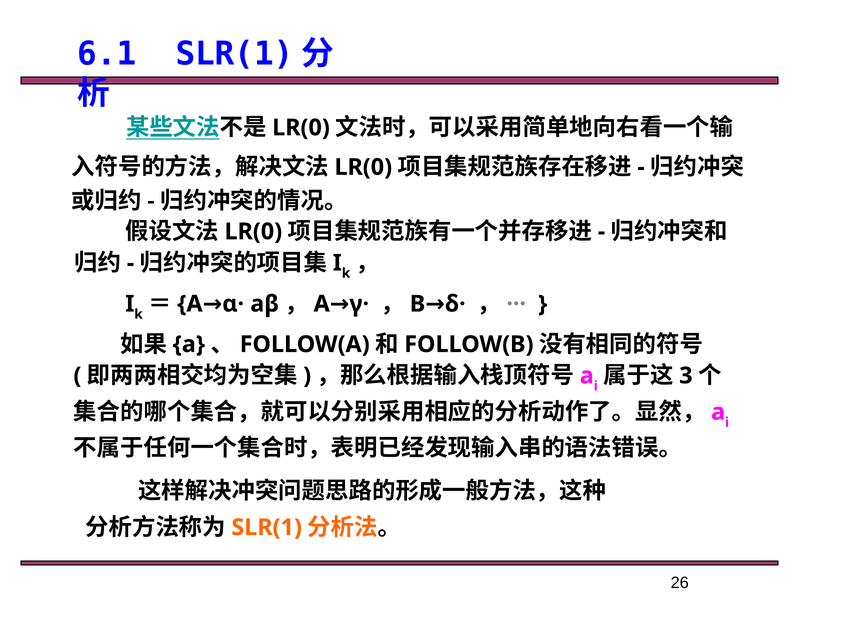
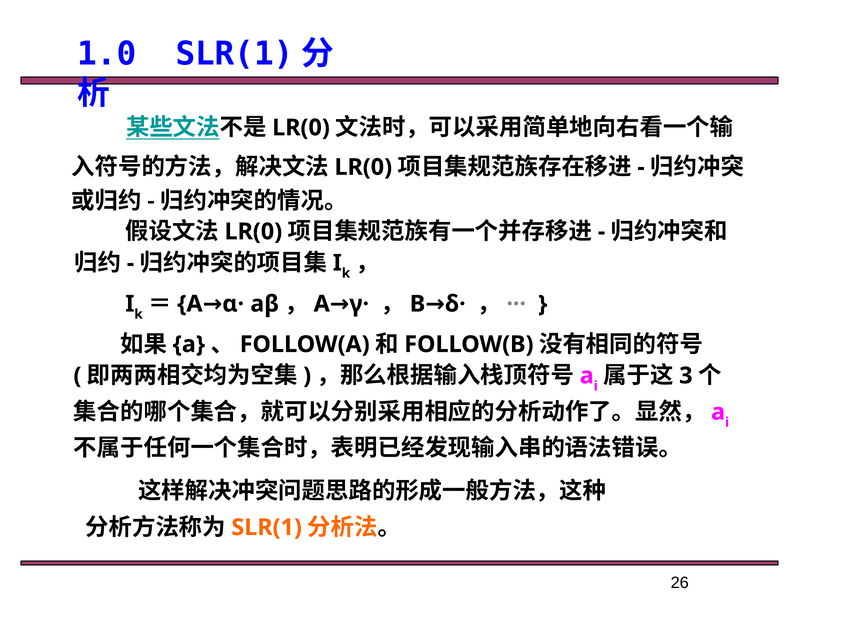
6.1: 6.1 -> 1.0
